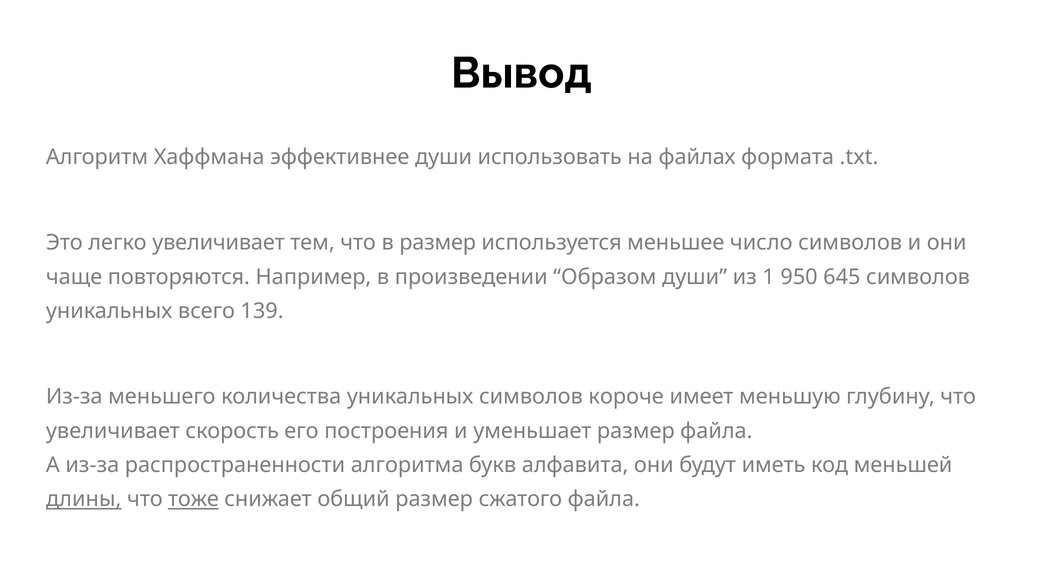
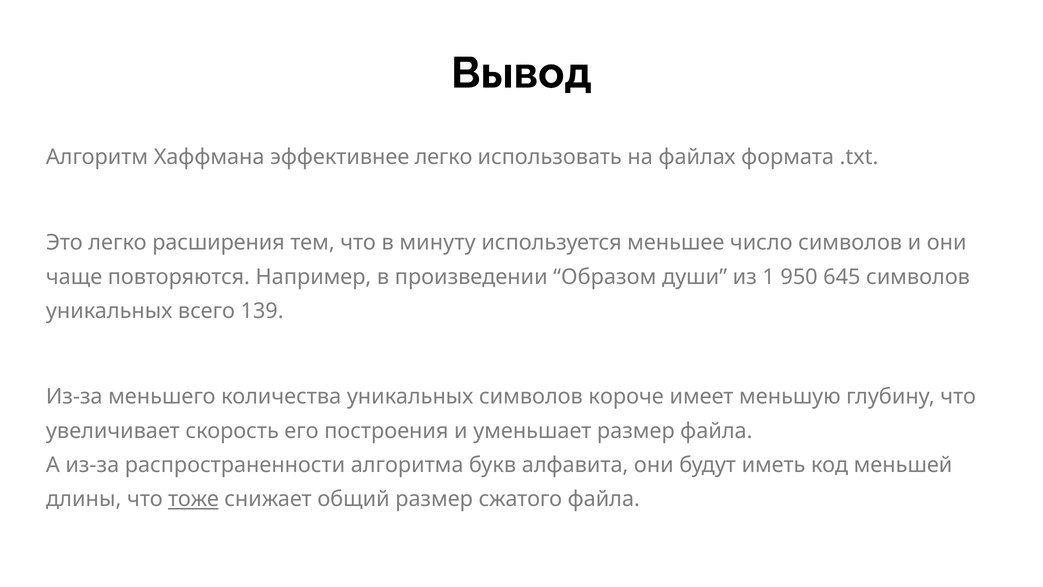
эффективнее души: души -> легко
легко увеличивает: увеличивает -> расширения
в размер: размер -> минуту
длины underline: present -> none
